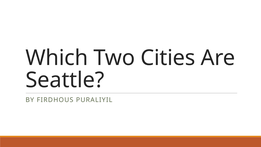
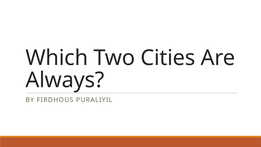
Seattle: Seattle -> Always
